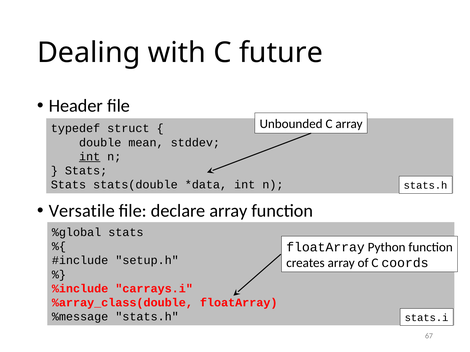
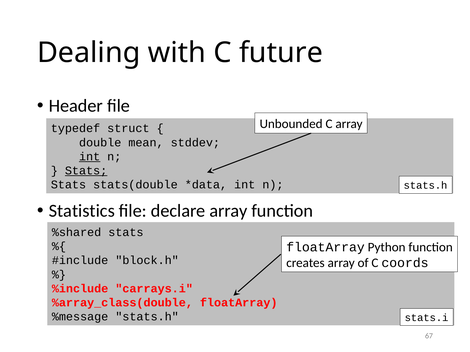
Stats at (86, 171) underline: none -> present
Versatile: Versatile -> Statistics
%global: %global -> %shared
setup.h: setup.h -> block.h
